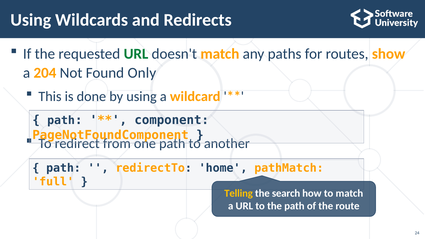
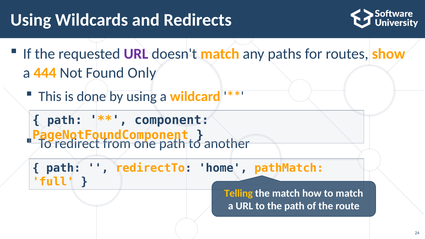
URL at (136, 54) colour: green -> purple
204: 204 -> 444
the search: search -> match
